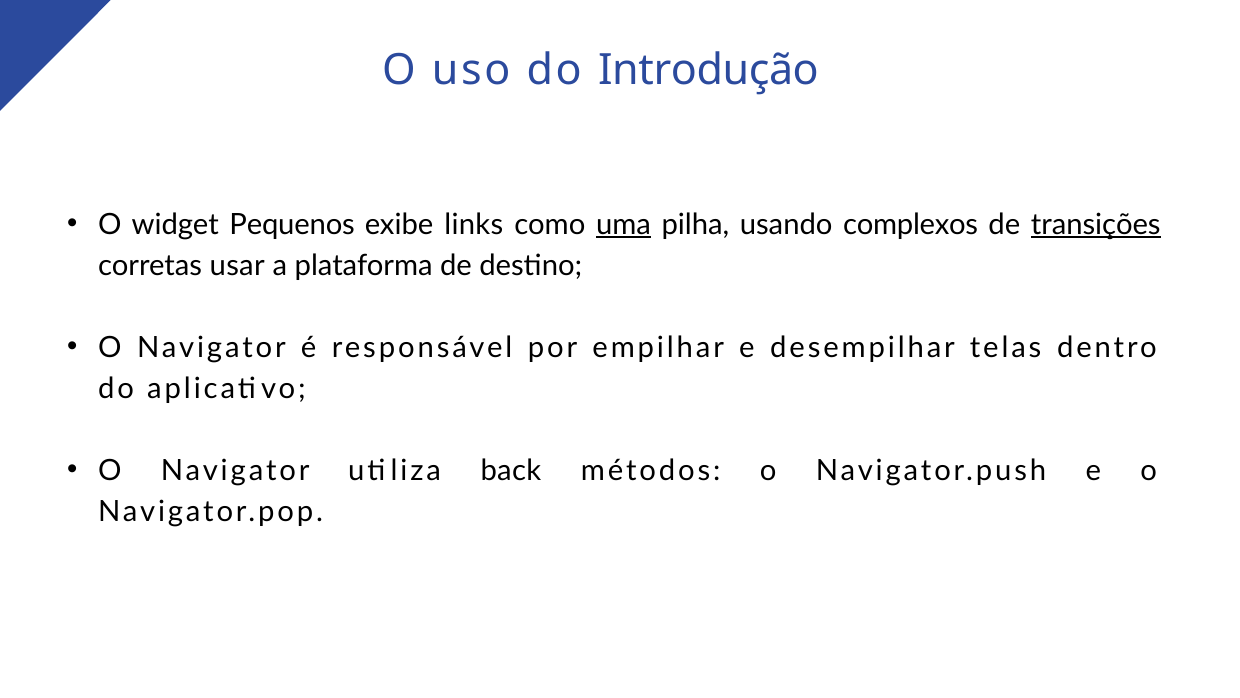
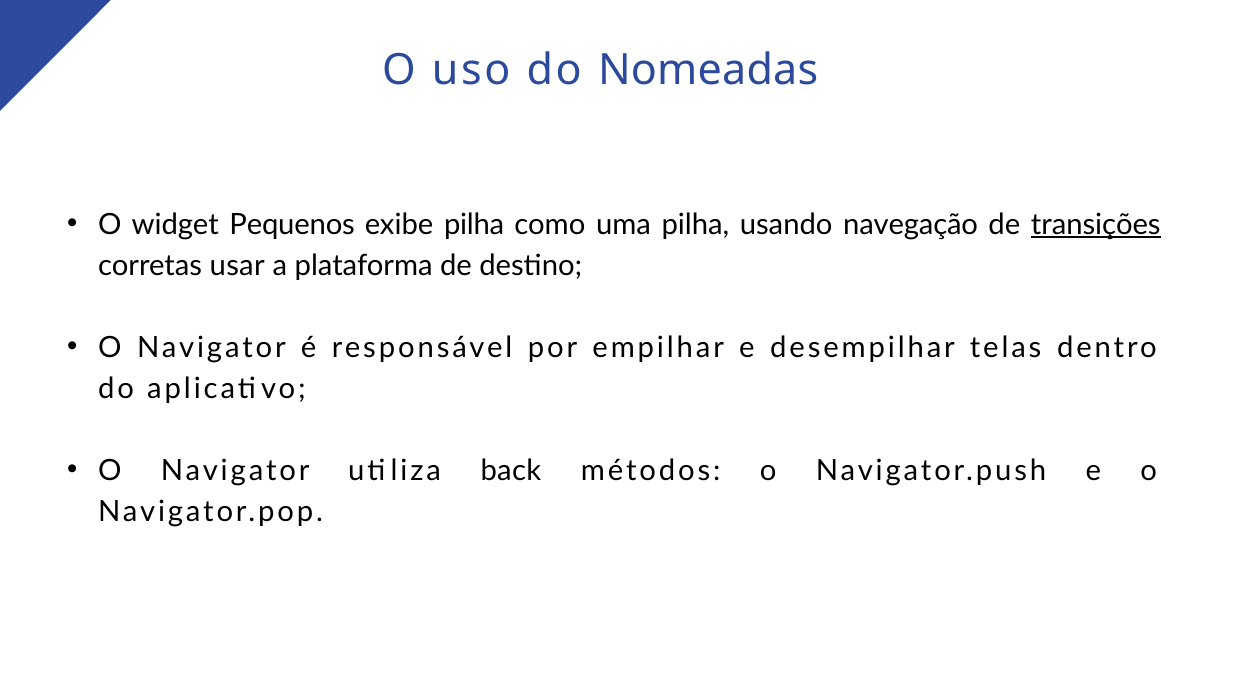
Introdução: Introdução -> Nomeadas
exibe links: links -> pilha
uma underline: present -> none
complexos: complexos -> navegação
